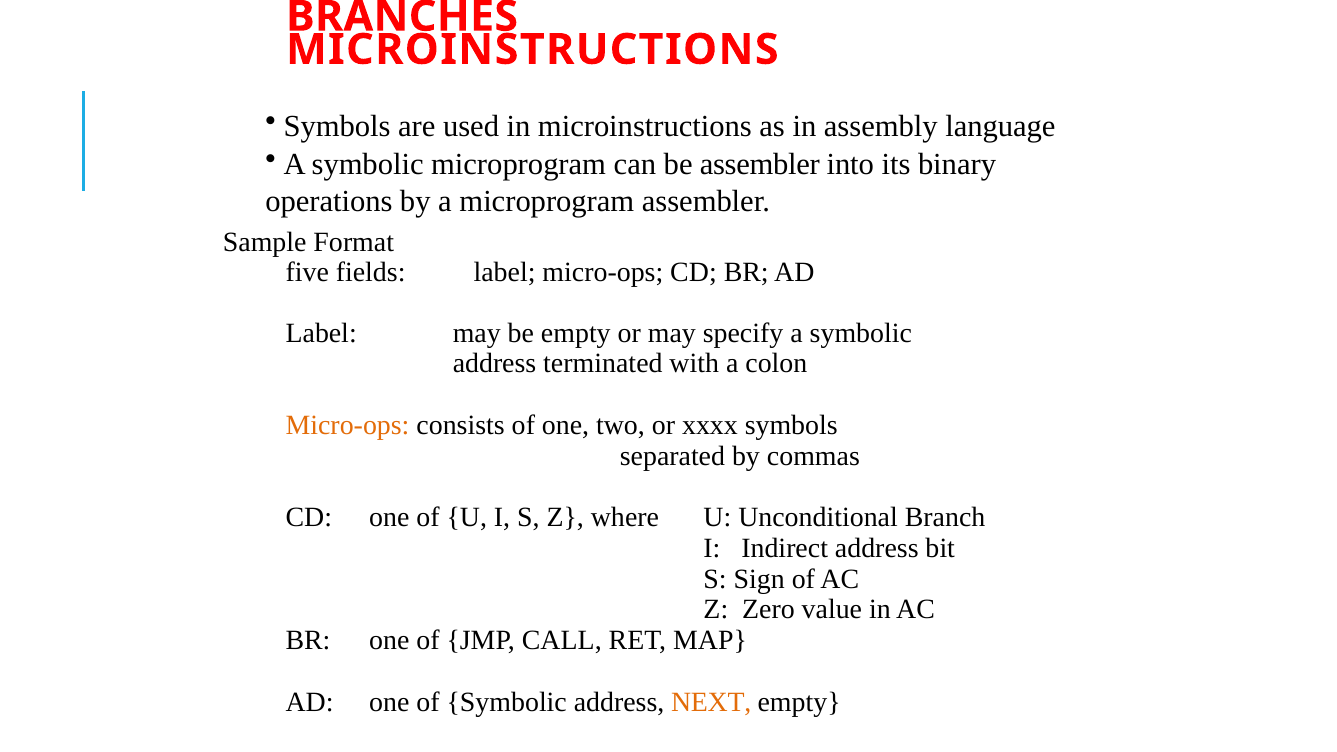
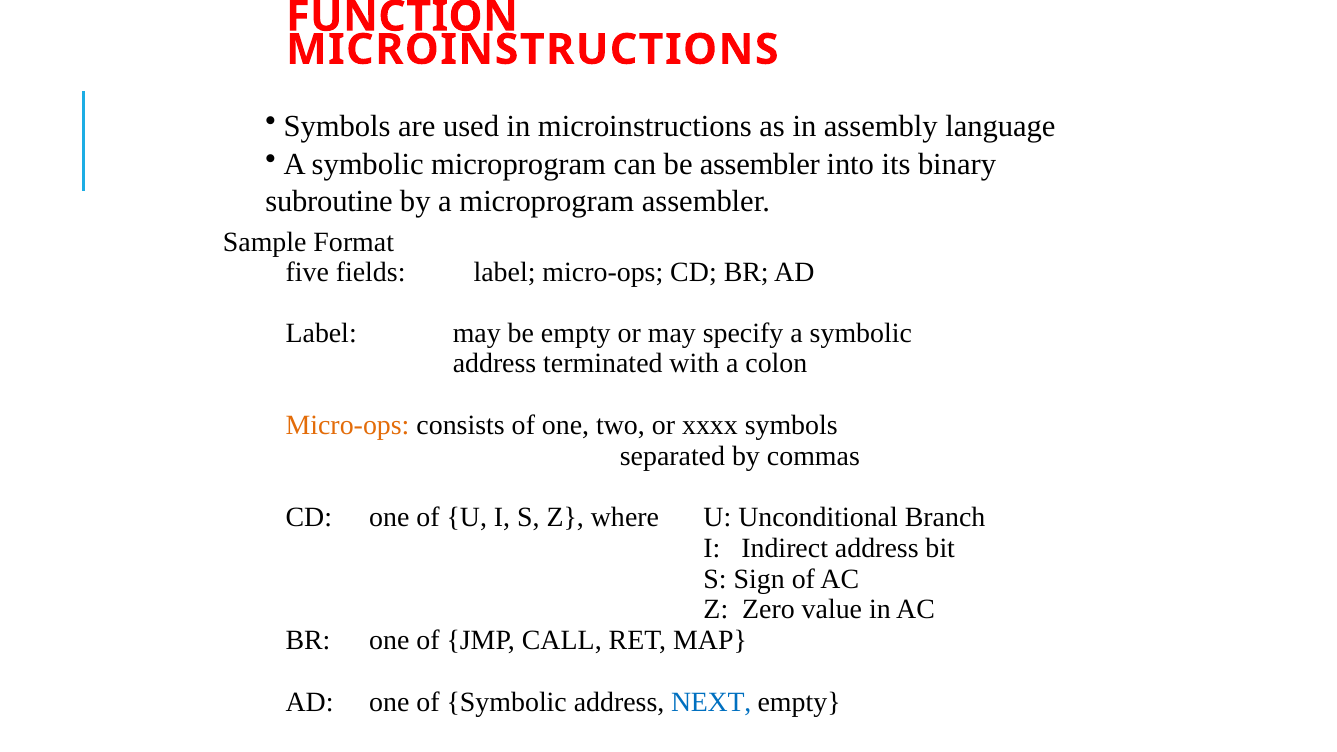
BRANCHES: BRANCHES -> FUNCTION
operations: operations -> subroutine
NEXT colour: orange -> blue
